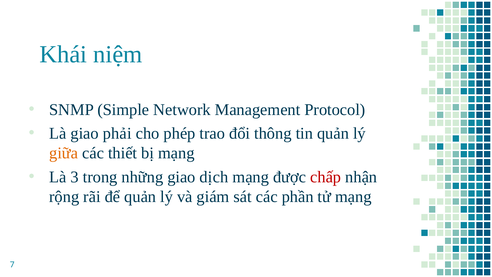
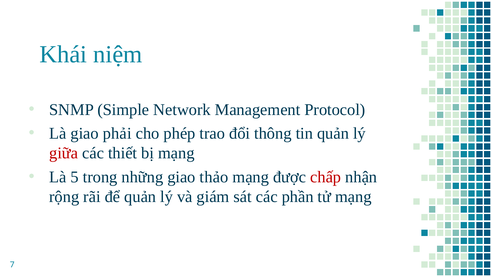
giữa colour: orange -> red
3: 3 -> 5
dịch: dịch -> thảo
